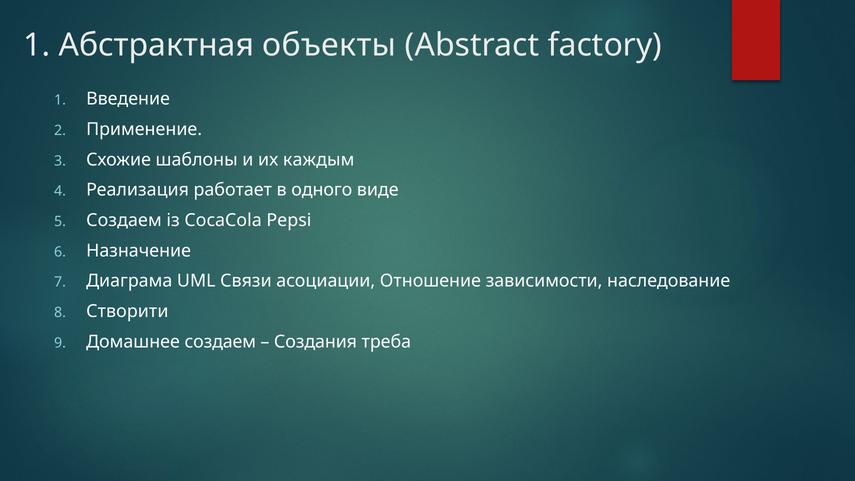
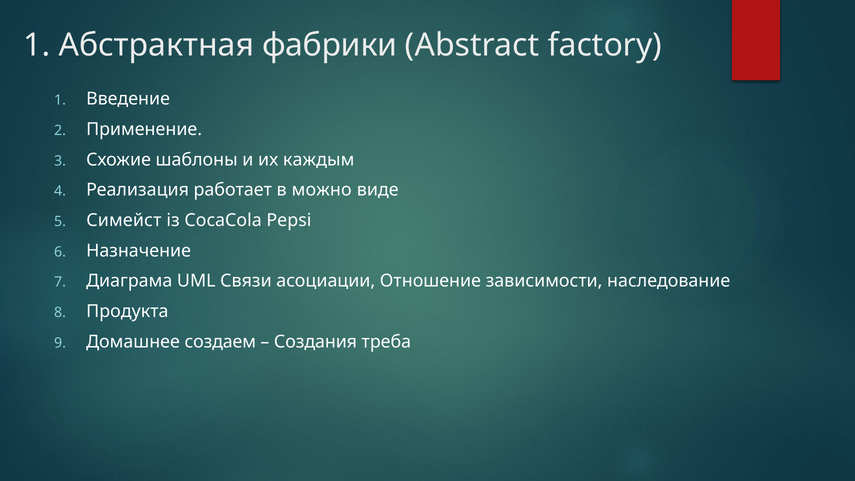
объекты: объекты -> фабрики
одного: одного -> можно
Создаем at (124, 220): Создаем -> Симейст
Створити: Створити -> Продукта
